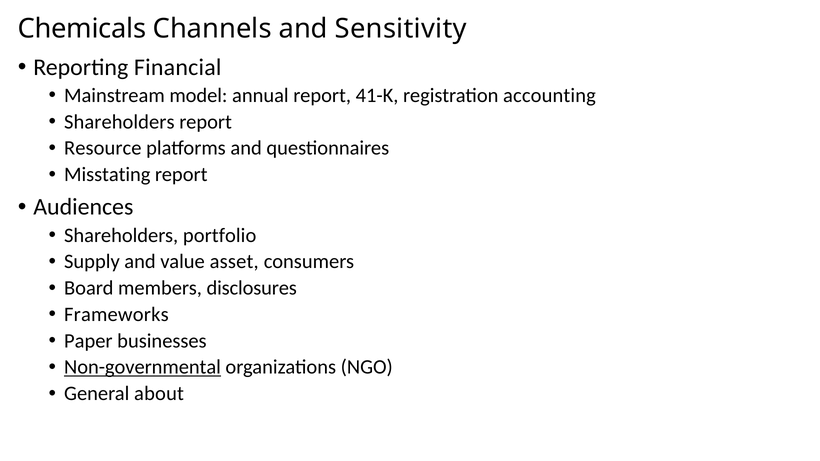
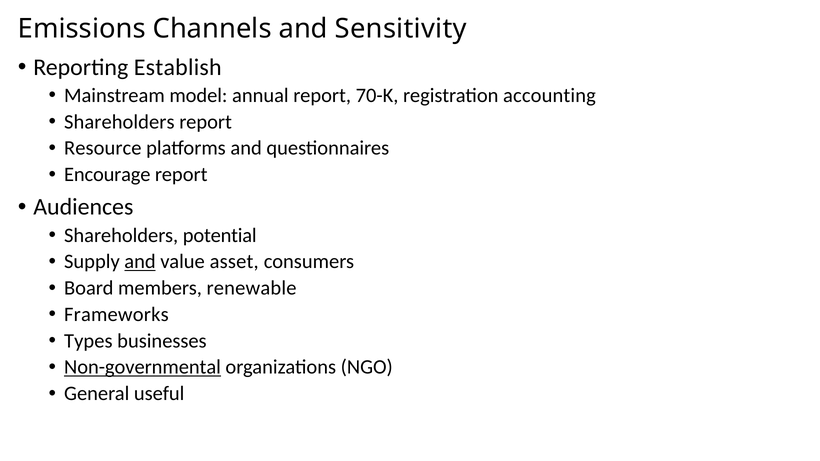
Chemicals: Chemicals -> Emissions
Financial: Financial -> Establish
41-K: 41-K -> 70-K
Misstating: Misstating -> Encourage
portfolio: portfolio -> potential
and at (140, 262) underline: none -> present
disclosures: disclosures -> renewable
Paper: Paper -> Types
about: about -> useful
